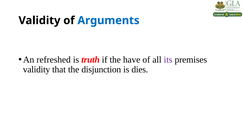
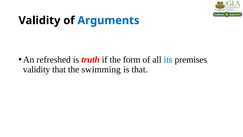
have: have -> form
its colour: purple -> blue
disjunction: disjunction -> swimming
is dies: dies -> that
